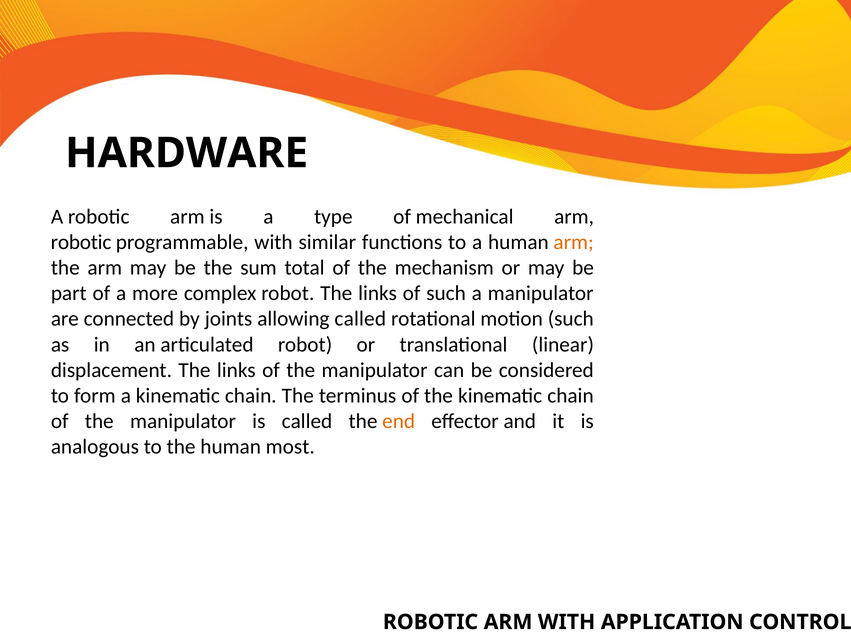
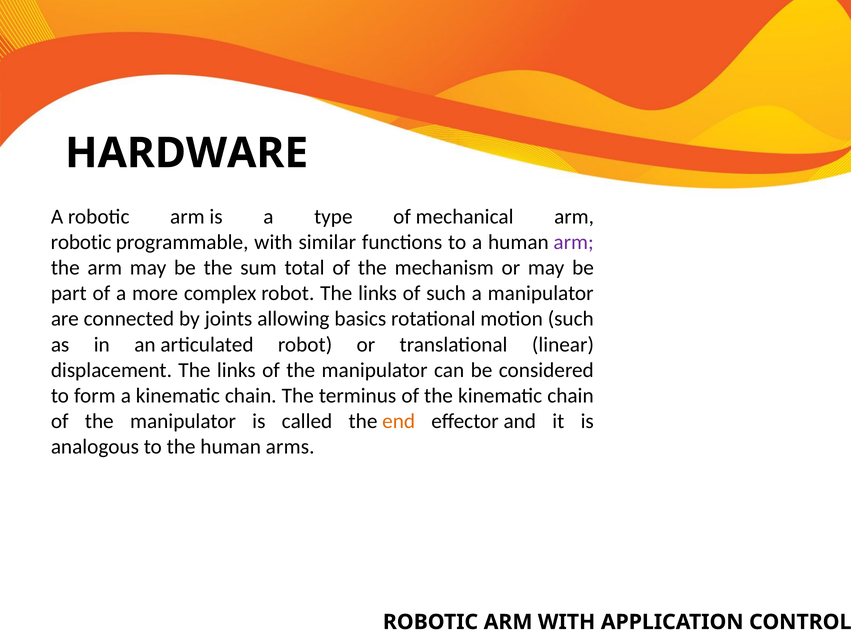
arm at (574, 243) colour: orange -> purple
allowing called: called -> basics
most: most -> arms
